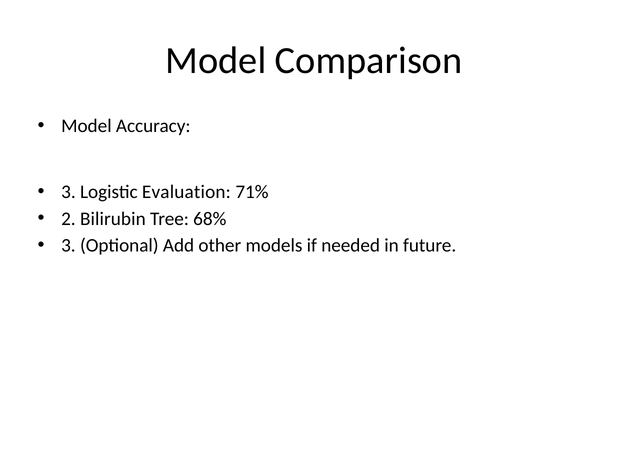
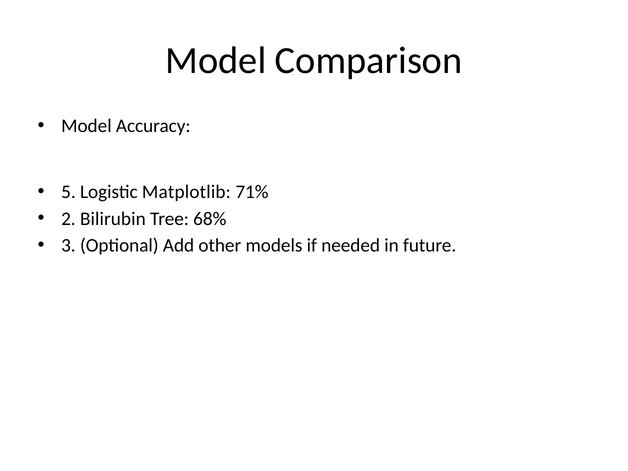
3 at (68, 192): 3 -> 5
Evaluation: Evaluation -> Matplotlib
